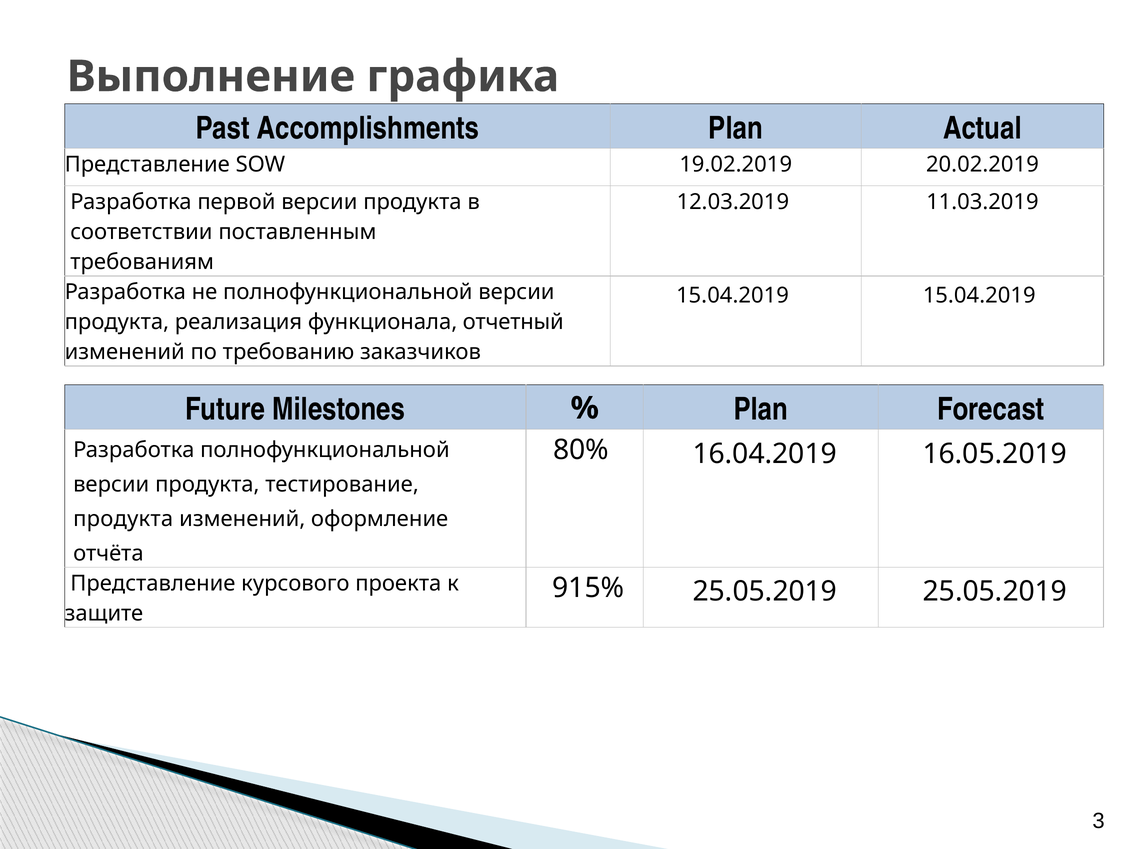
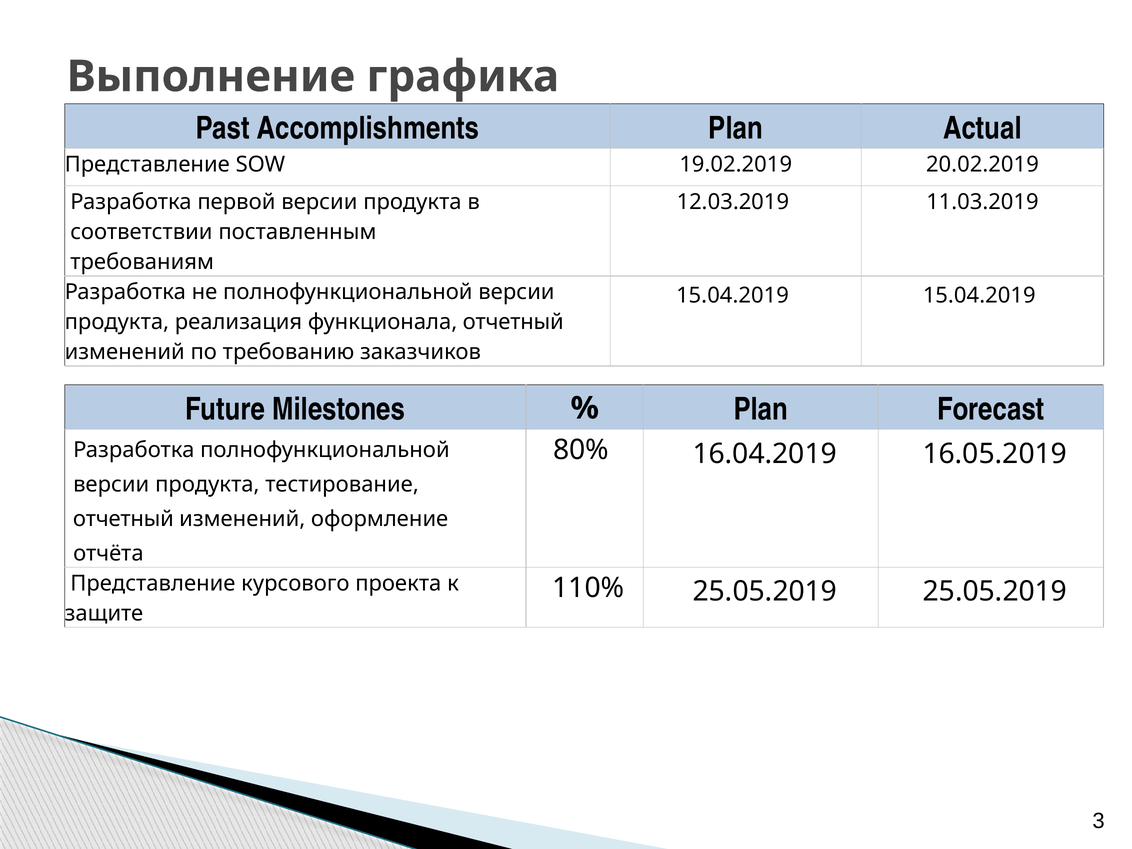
продукта at (123, 519): продукта -> отчетный
915%: 915% -> 110%
